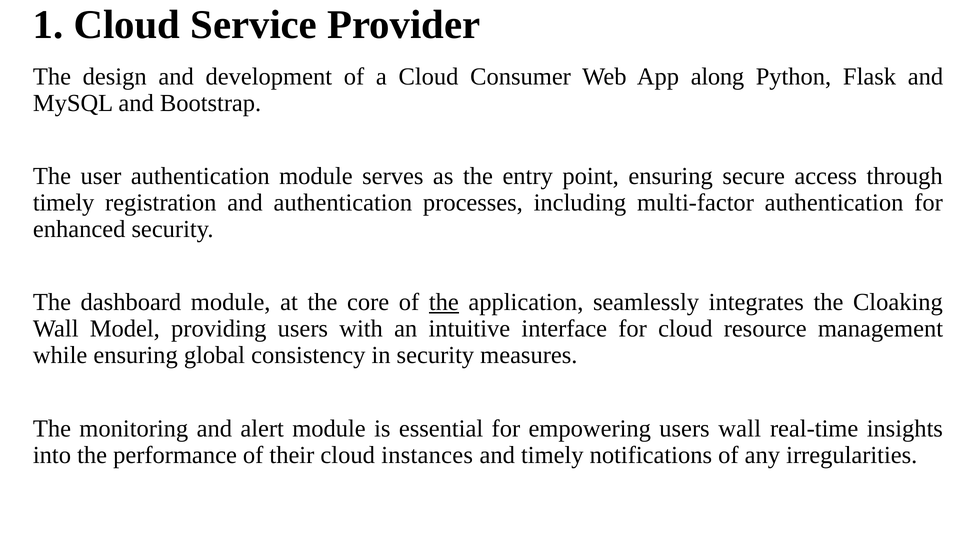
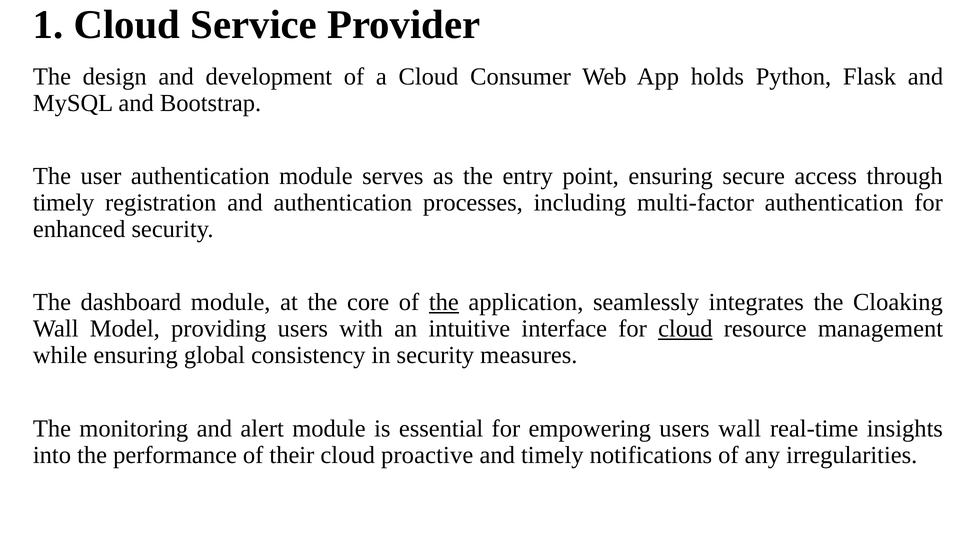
along: along -> holds
cloud at (685, 329) underline: none -> present
instances: instances -> proactive
